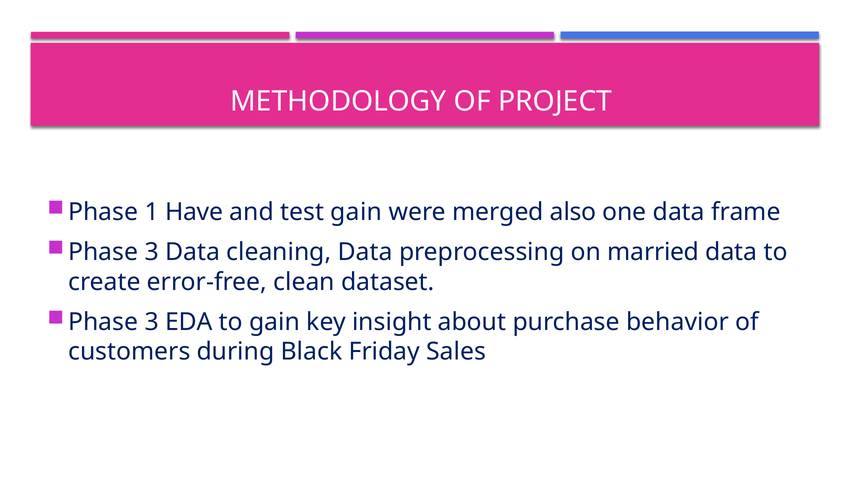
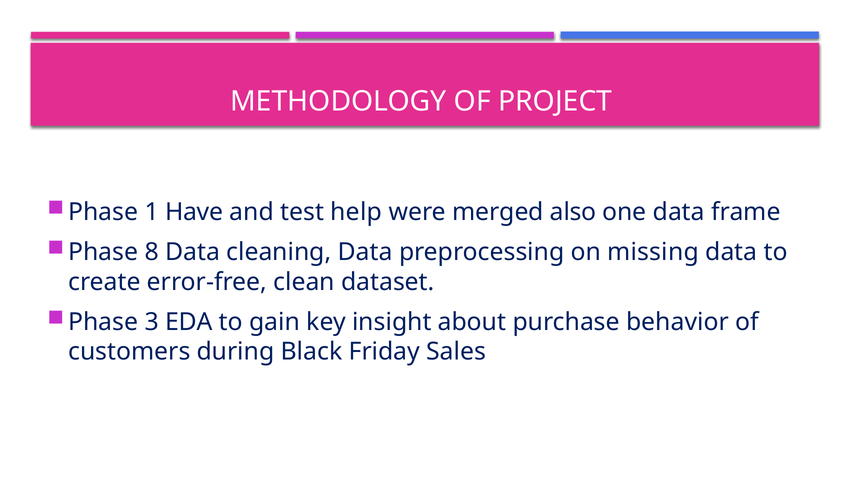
test gain: gain -> help
3 at (152, 252): 3 -> 8
married: married -> missing
